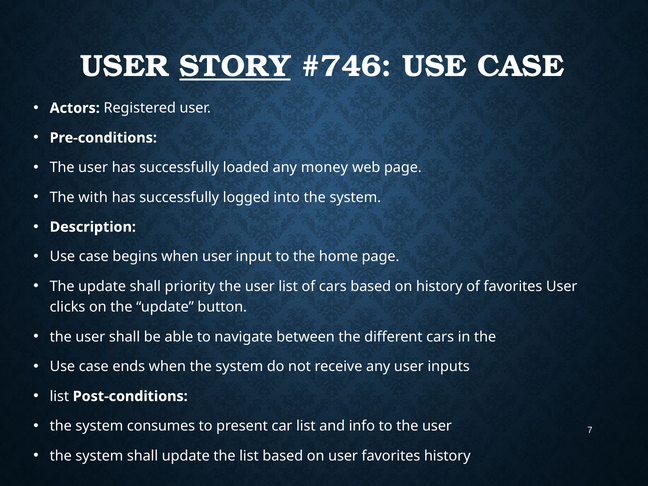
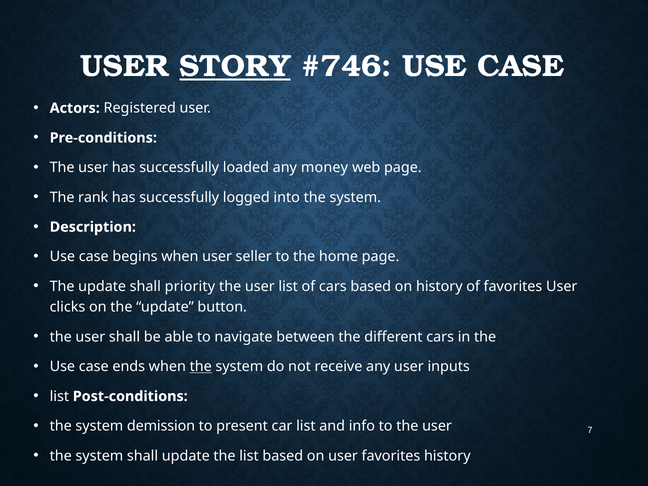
with: with -> rank
input: input -> seller
the at (201, 367) underline: none -> present
consumes: consumes -> demission
